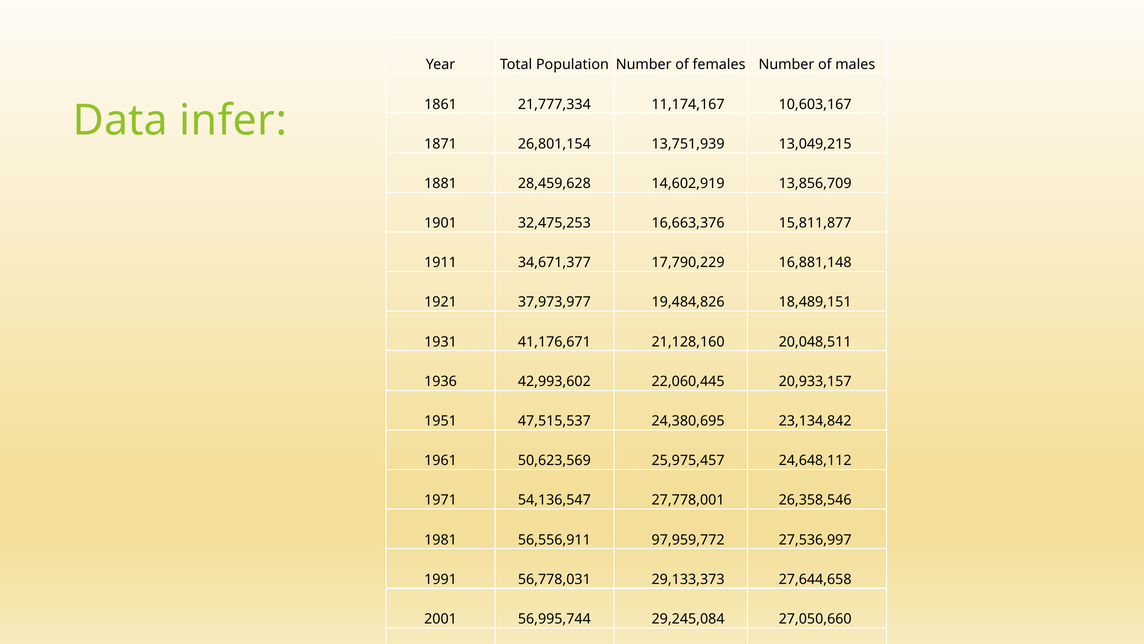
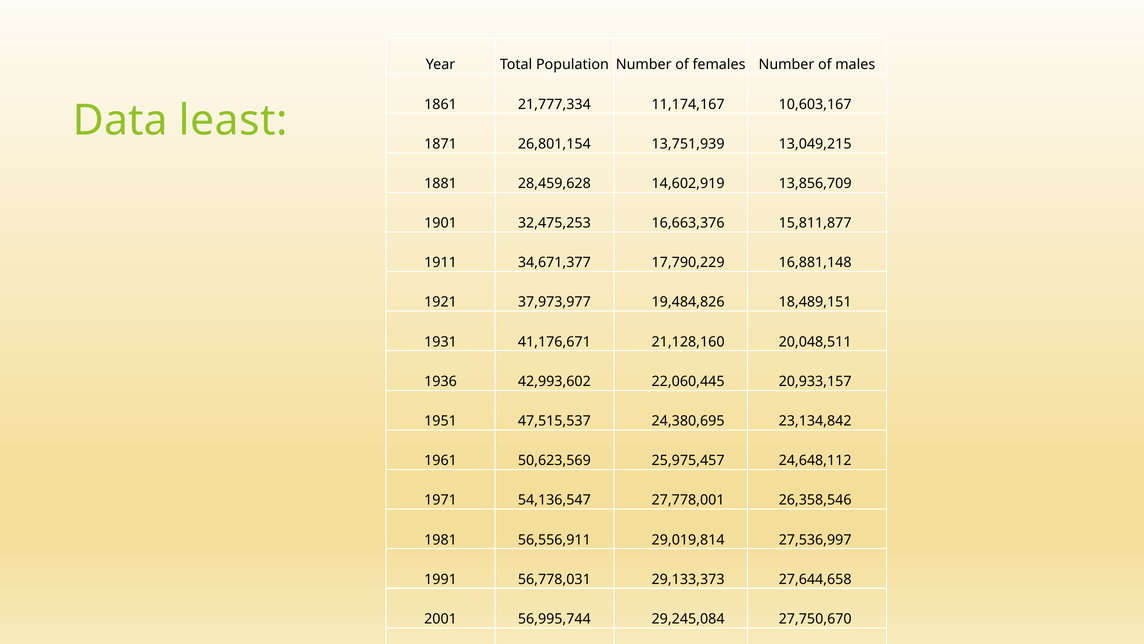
infer: infer -> least
97,959,772: 97,959,772 -> 29,019,814
27,050,660: 27,050,660 -> 27,750,670
